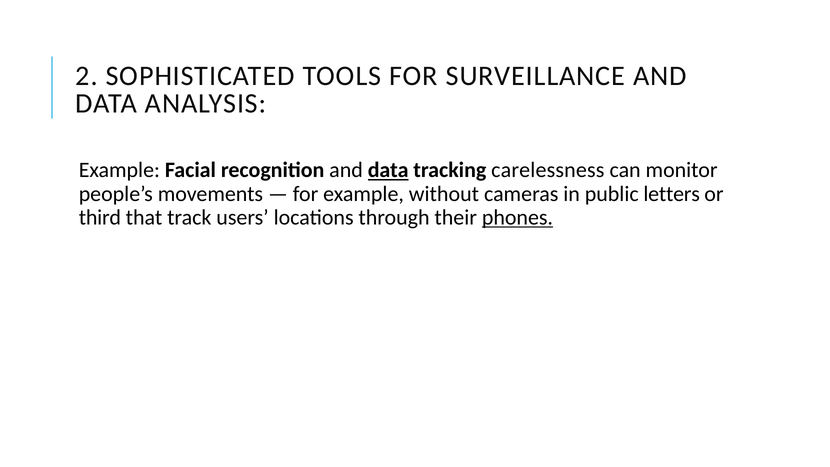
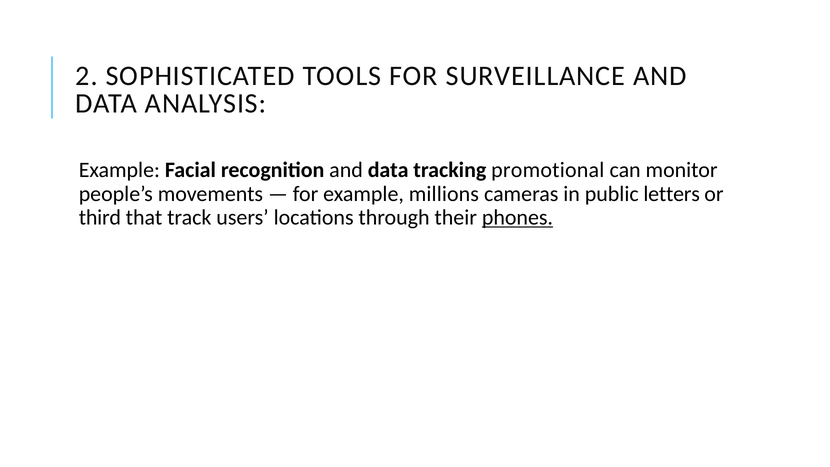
data at (388, 170) underline: present -> none
carelessness: carelessness -> promotional
without: without -> millions
